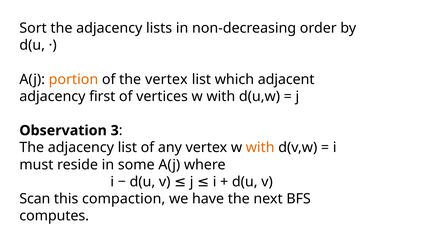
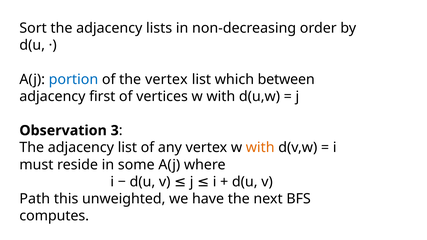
portion colour: orange -> blue
adjacent: adjacent -> between
Scan: Scan -> Path
compaction: compaction -> unweighted
